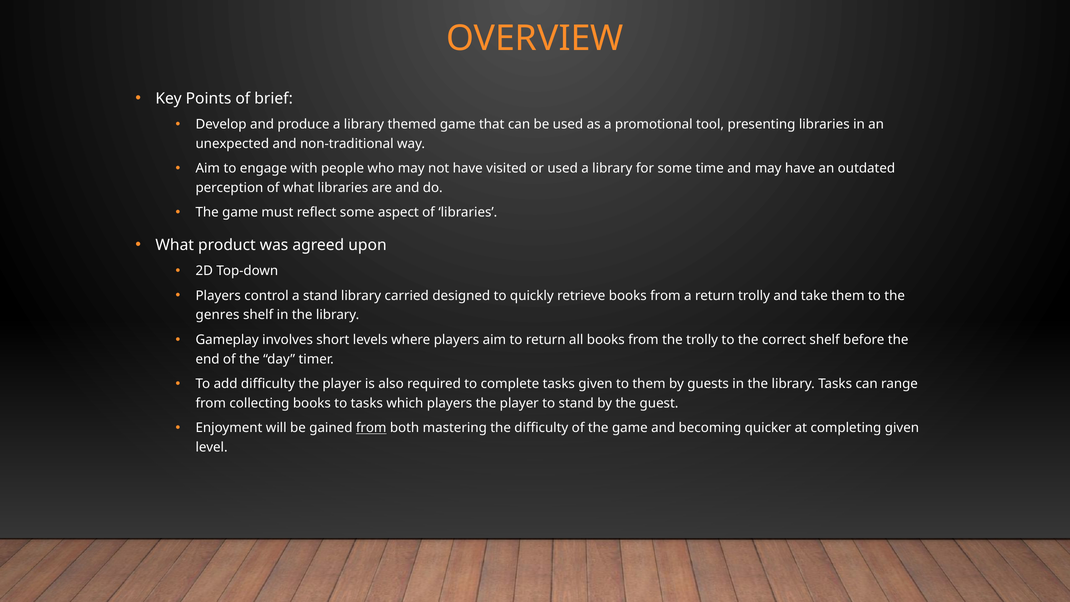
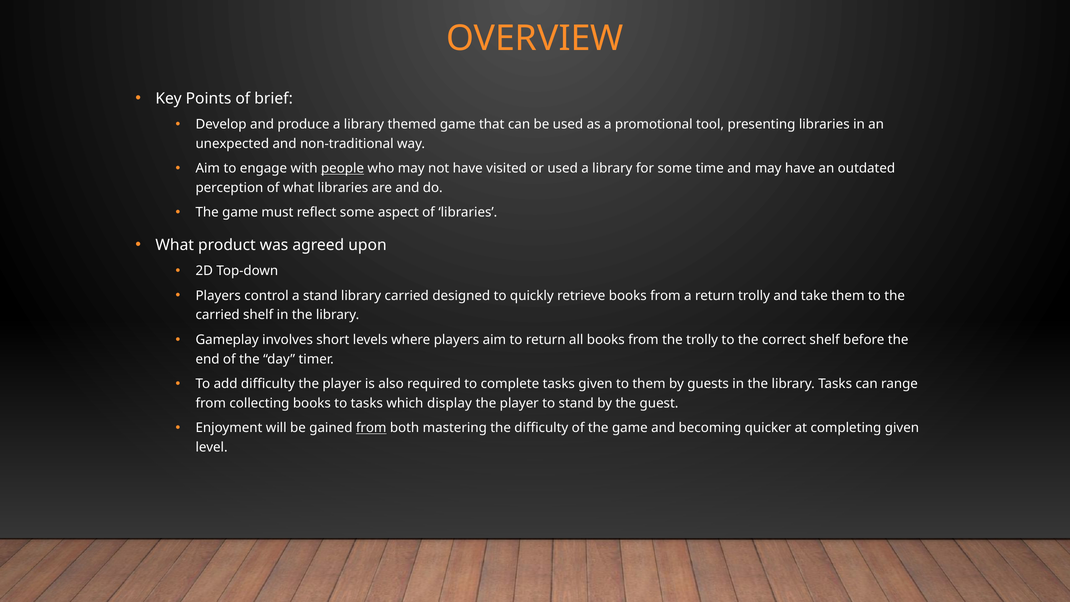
people underline: none -> present
genres at (218, 315): genres -> carried
which players: players -> display
